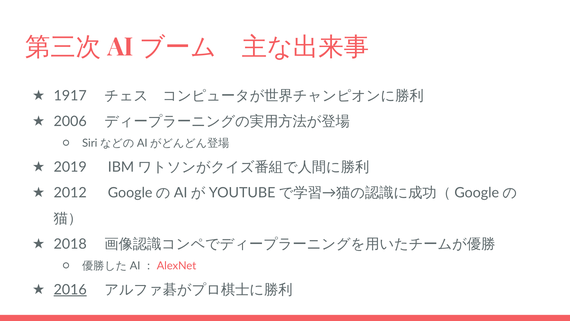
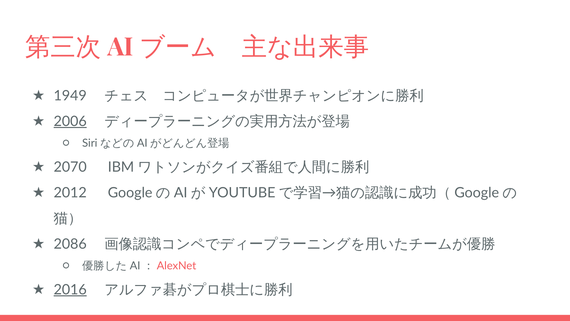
1917: 1917 -> 1949
2006 underline: none -> present
2019: 2019 -> 2070
2018: 2018 -> 2086
